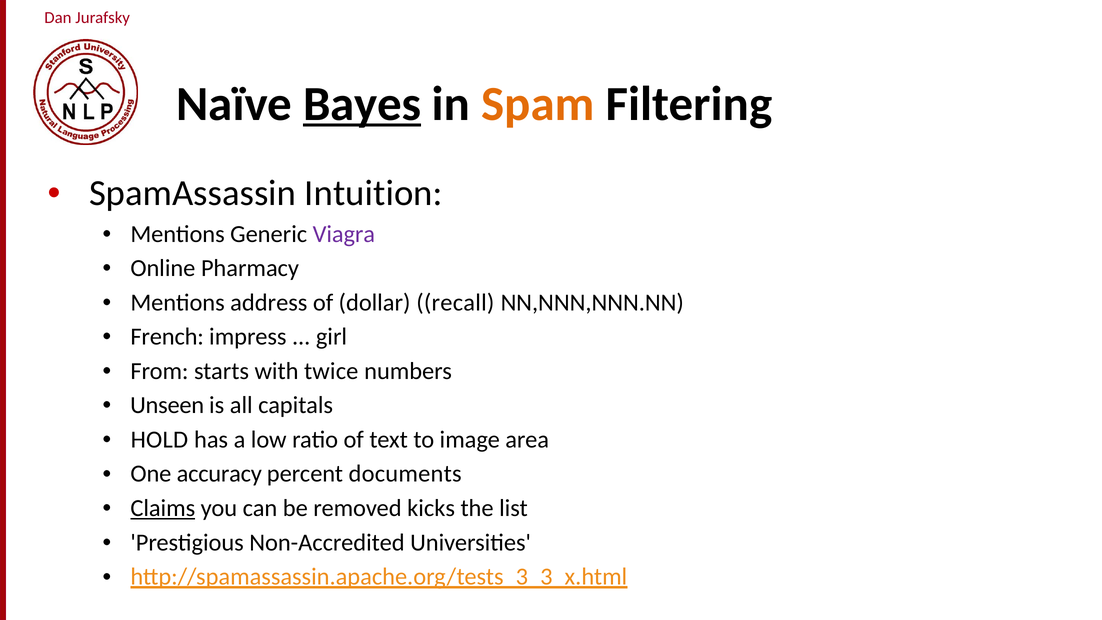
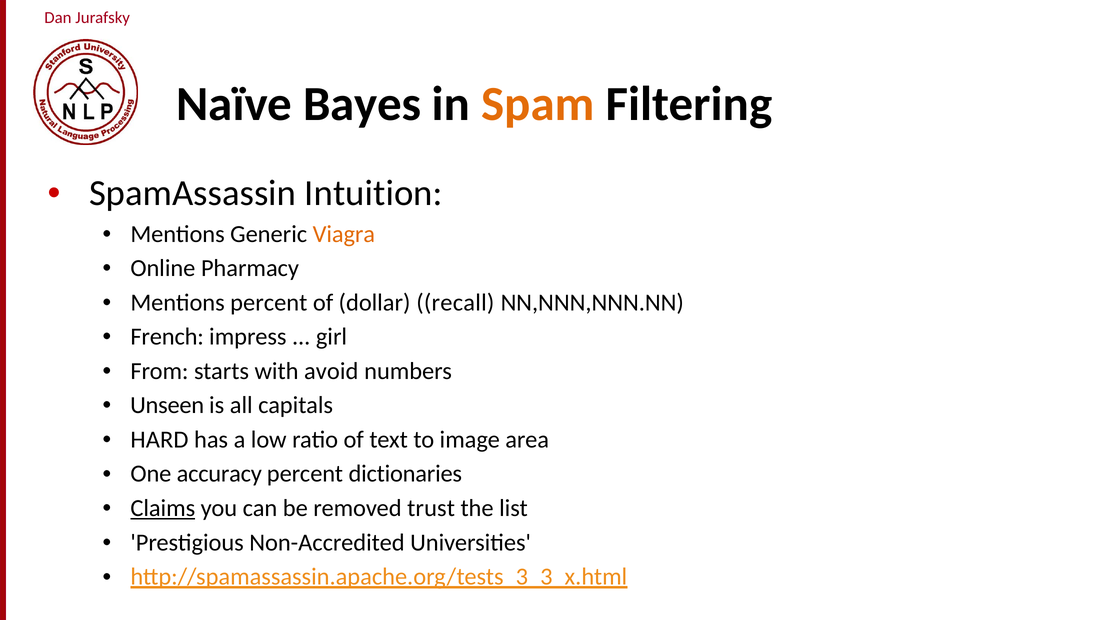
Bayes underline: present -> none
Viagra colour: purple -> orange
Mentions address: address -> percent
twice: twice -> avoid
HOLD: HOLD -> HARD
documents: documents -> dictionaries
kicks: kicks -> trust
